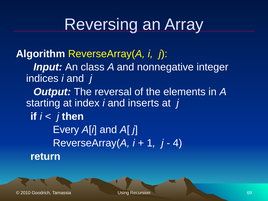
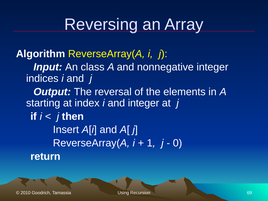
and inserts: inserts -> integer
Every: Every -> Insert
4: 4 -> 0
